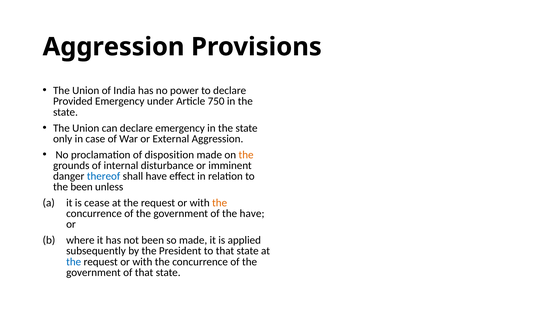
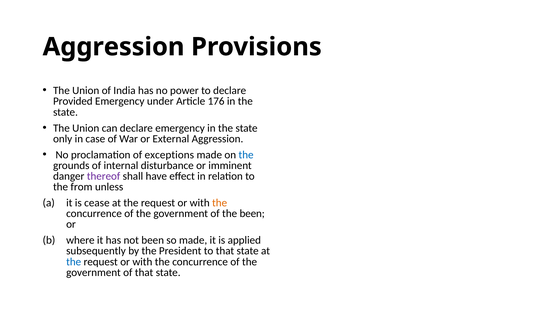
750: 750 -> 176
disposition: disposition -> exceptions
the at (246, 155) colour: orange -> blue
thereof colour: blue -> purple
the been: been -> from
the have: have -> been
